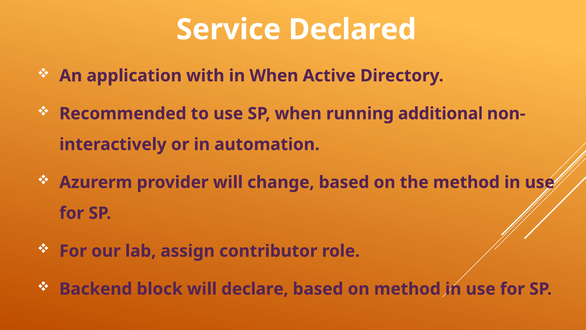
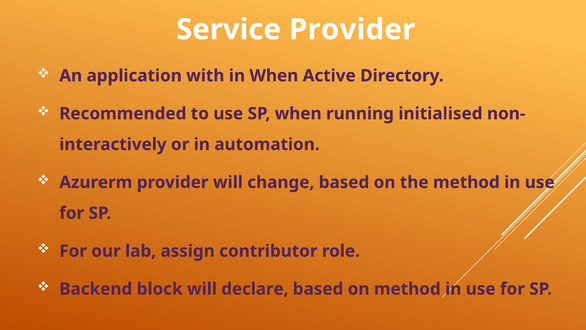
Service Declared: Declared -> Provider
additional: additional -> initialised
